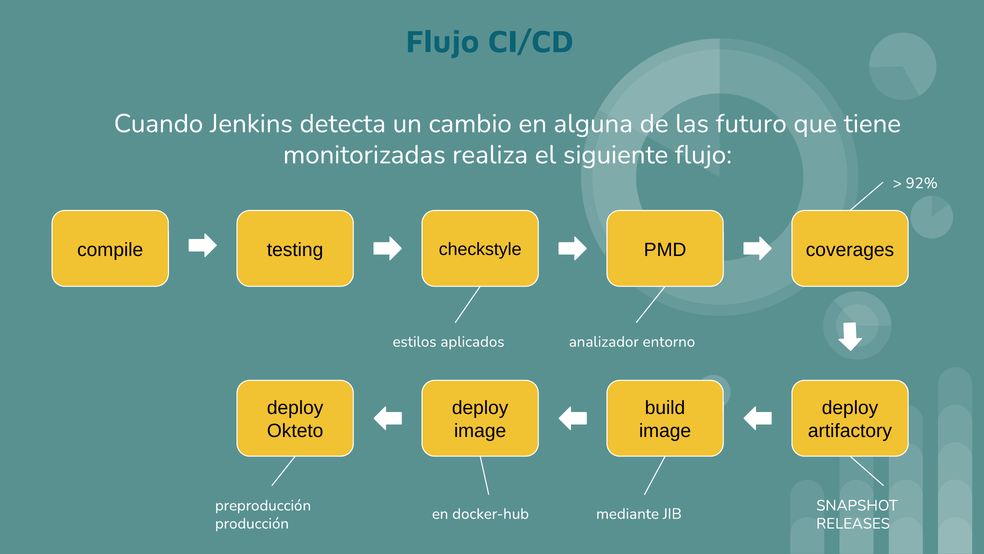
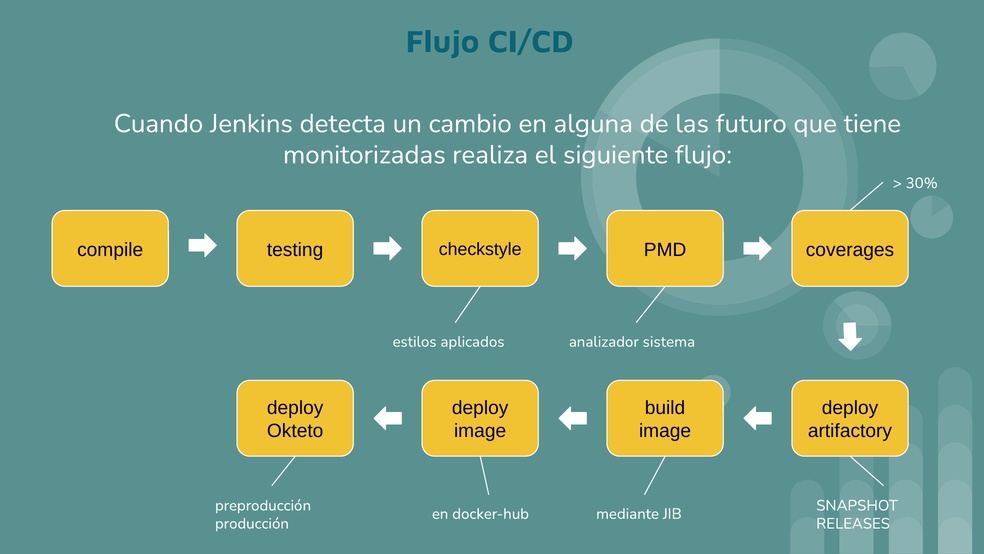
92%: 92% -> 30%
entorno: entorno -> sistema
